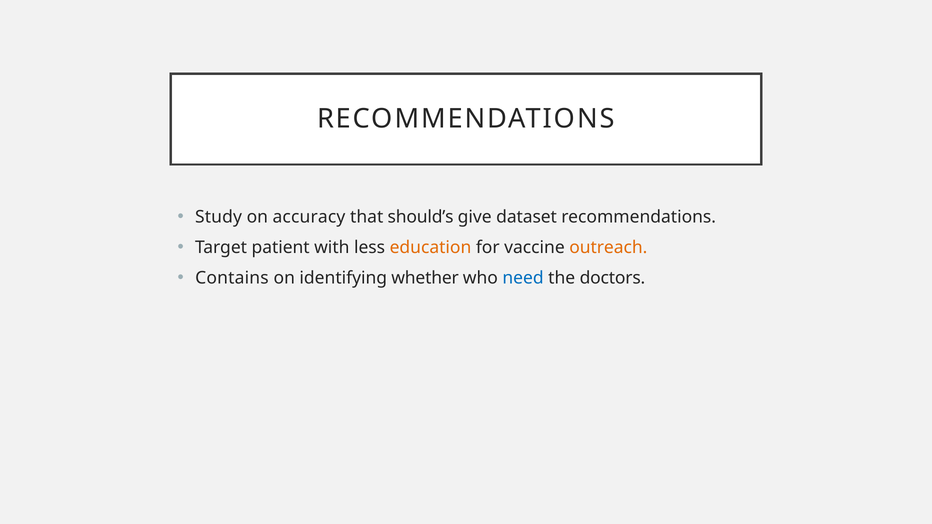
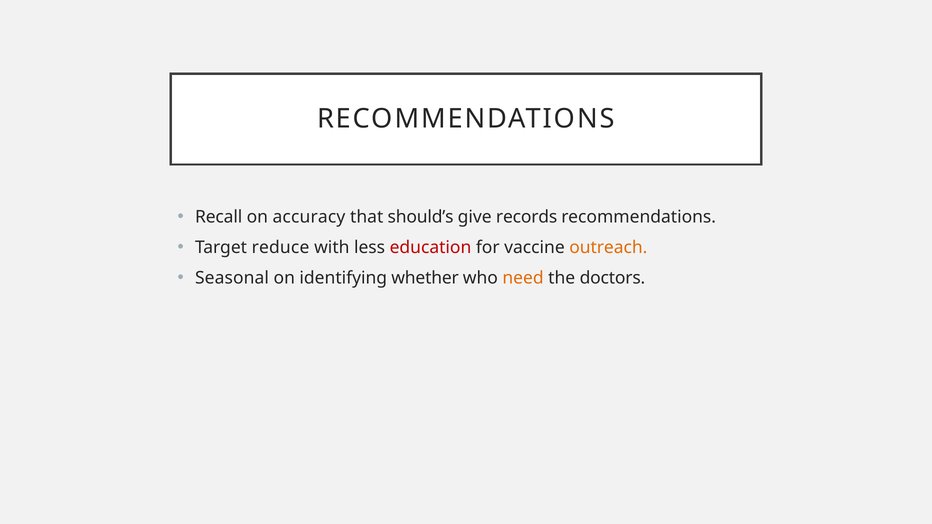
Study: Study -> Recall
dataset: dataset -> records
patient: patient -> reduce
education colour: orange -> red
Contains: Contains -> Seasonal
need colour: blue -> orange
